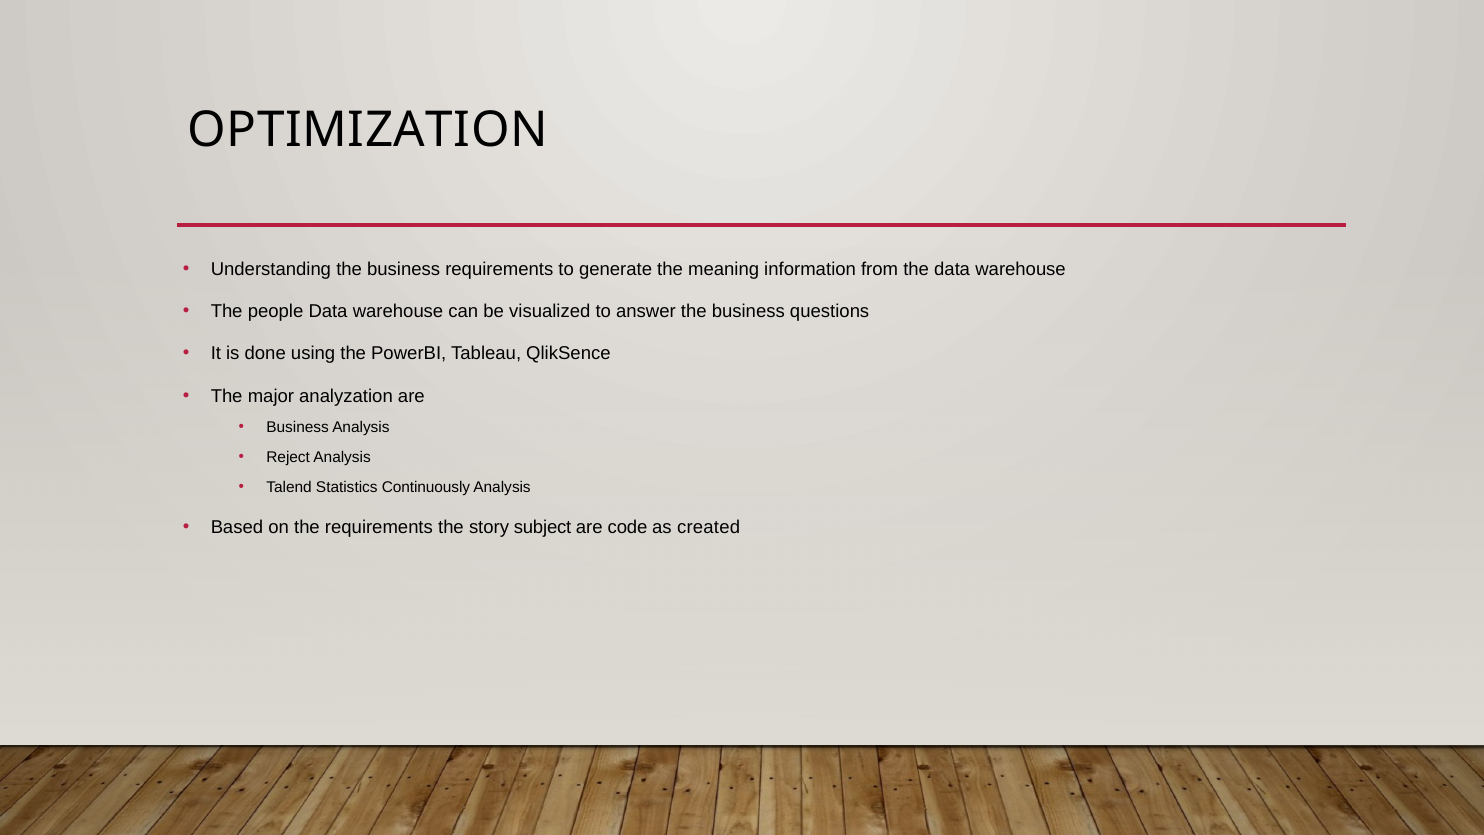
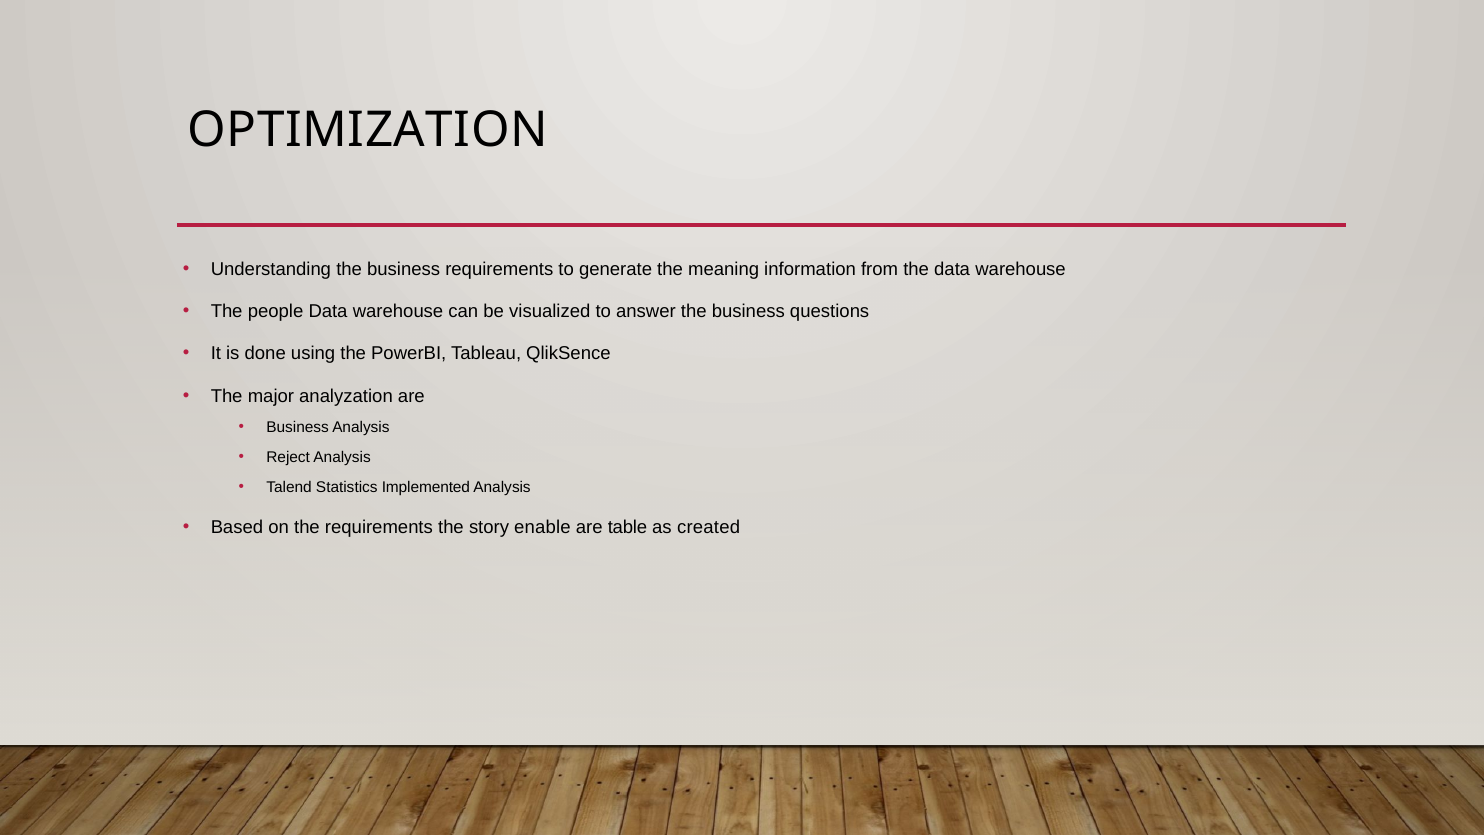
Continuously: Continuously -> Implemented
subject: subject -> enable
code: code -> table
